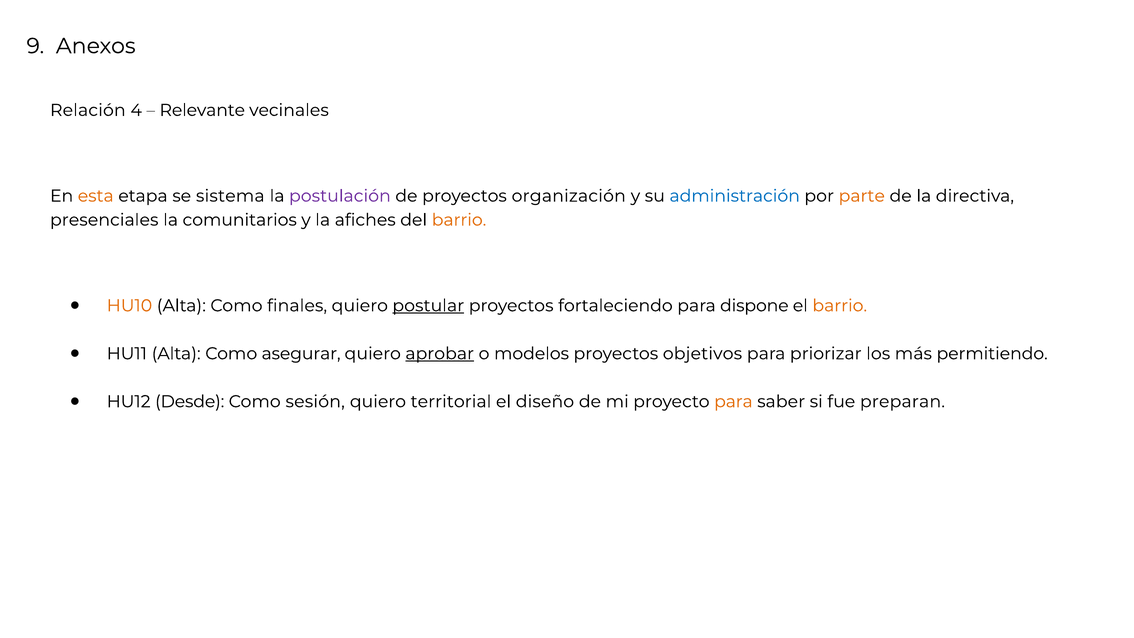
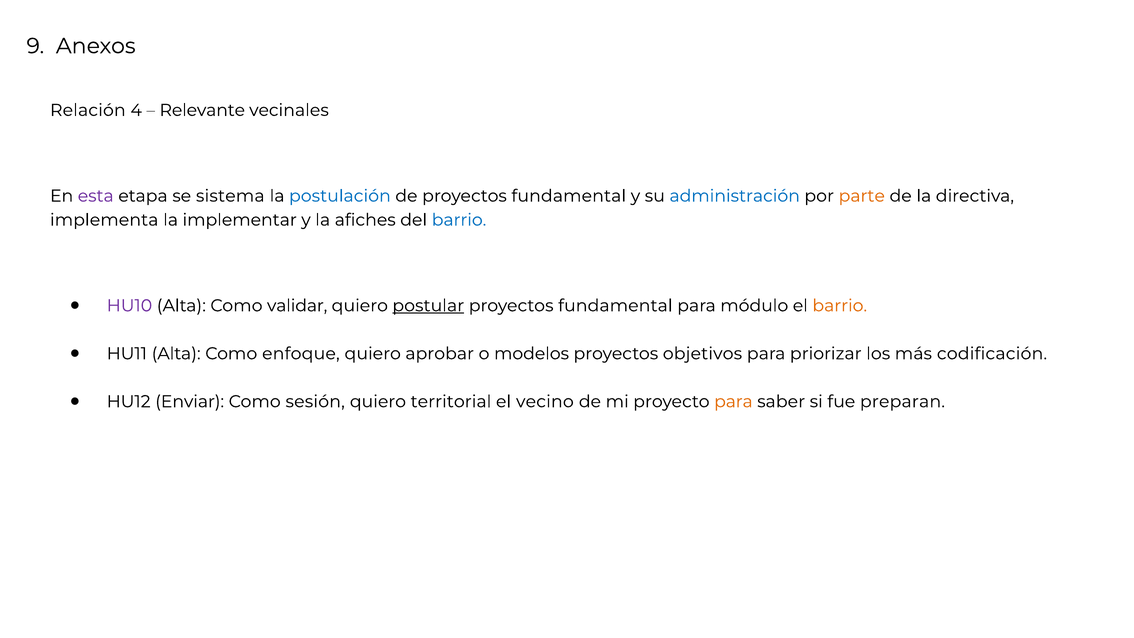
esta colour: orange -> purple
postulación colour: purple -> blue
de proyectos organización: organización -> fundamental
presenciales: presenciales -> implementa
comunitarios: comunitarios -> implementar
barrio at (459, 220) colour: orange -> blue
HU10 colour: orange -> purple
finales: finales -> validar
fortaleciendo at (615, 306): fortaleciendo -> fundamental
dispone: dispone -> módulo
asegurar: asegurar -> enfoque
aprobar underline: present -> none
permitiendo: permitiendo -> codificación
Desde: Desde -> Enviar
diseño: diseño -> vecino
